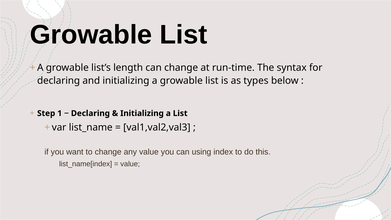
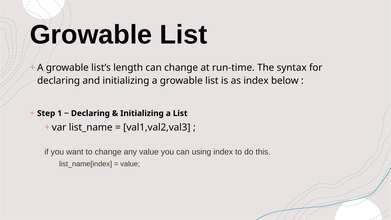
as types: types -> index
